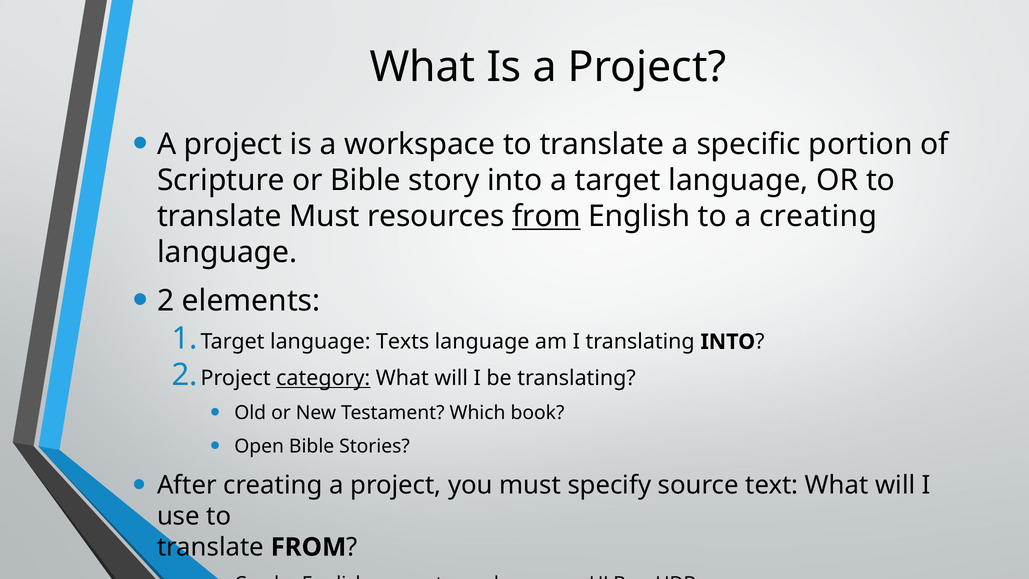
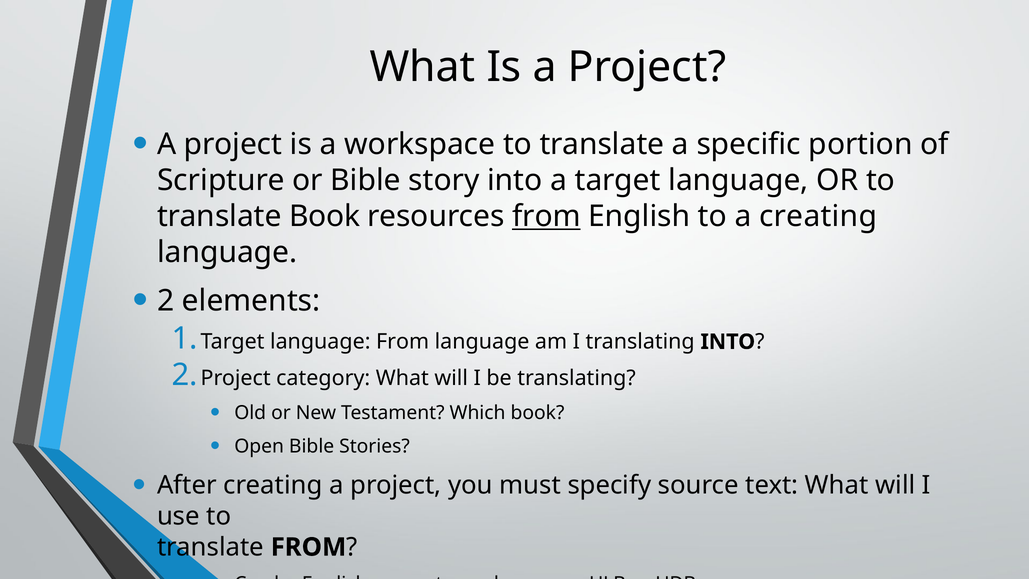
translate Must: Must -> Book
language Texts: Texts -> From
category underline: present -> none
